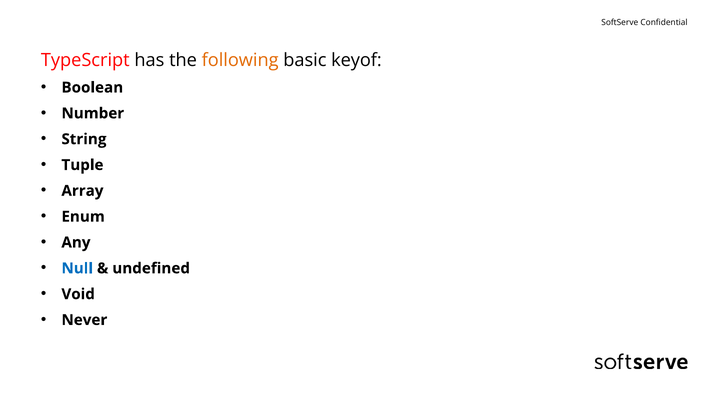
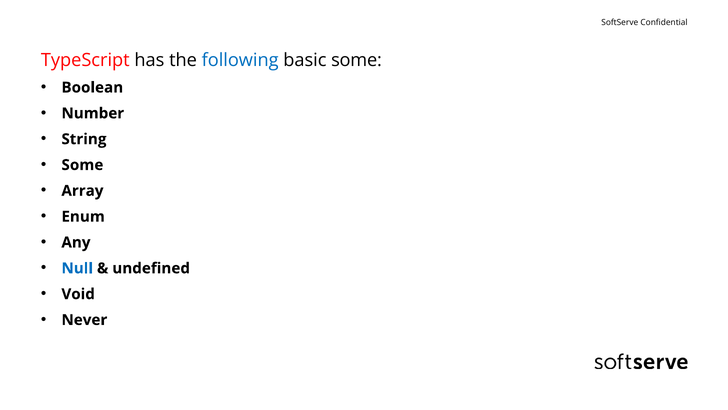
following colour: orange -> blue
basic keyof: keyof -> some
Tuple at (82, 165): Tuple -> Some
